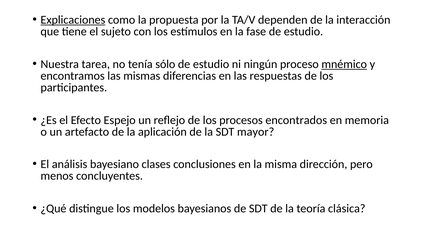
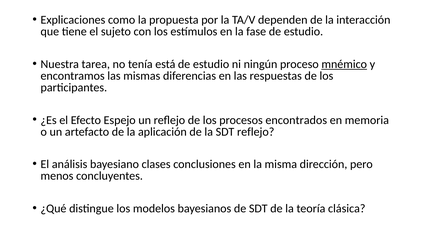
Explicaciones underline: present -> none
sólo: sólo -> está
SDT mayor: mayor -> reflejo
